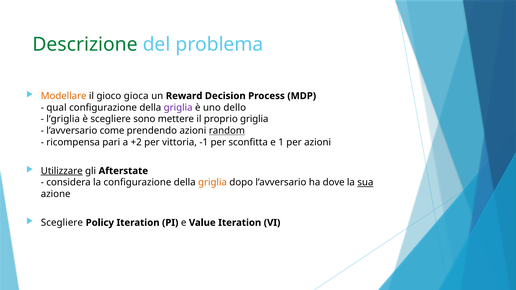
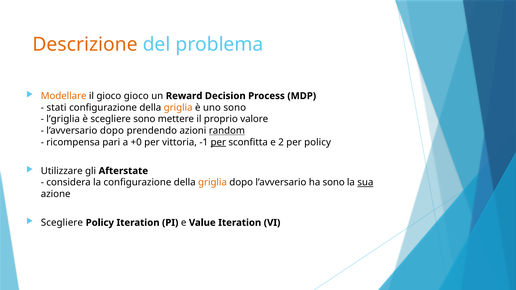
Descrizione colour: green -> orange
gioco gioca: gioca -> gioco
qual: qual -> stati
griglia at (178, 108) colour: purple -> orange
uno dello: dello -> sono
proprio griglia: griglia -> valore
l’avversario come: come -> dopo
+2: +2 -> +0
per at (218, 142) underline: none -> present
1: 1 -> 2
per azioni: azioni -> policy
Utilizzare underline: present -> none
ha dove: dove -> sono
